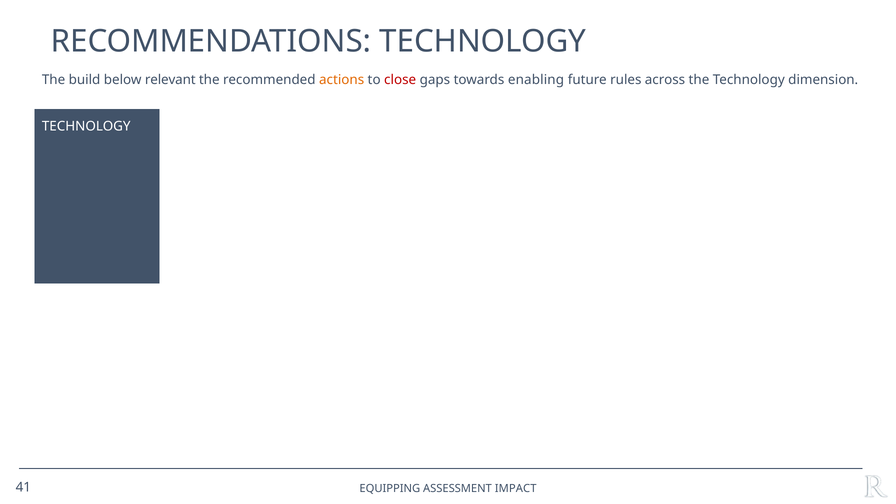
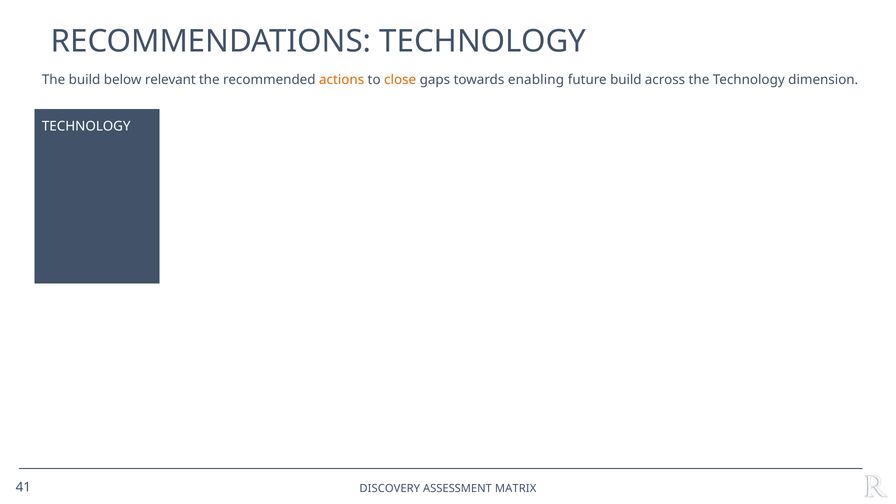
close colour: red -> orange
future rules: rules -> build
EQUIPPING: EQUIPPING -> DISCOVERY
IMPACT: IMPACT -> MATRIX
